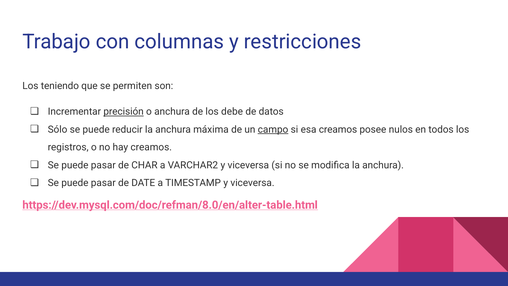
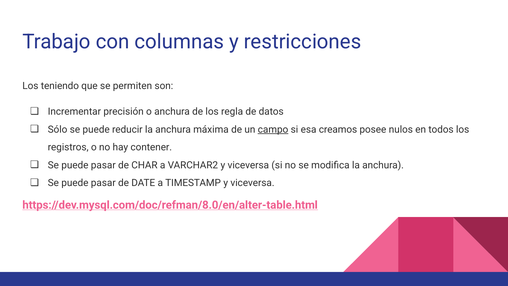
precisión underline: present -> none
debe: debe -> regla
hay creamos: creamos -> contener
